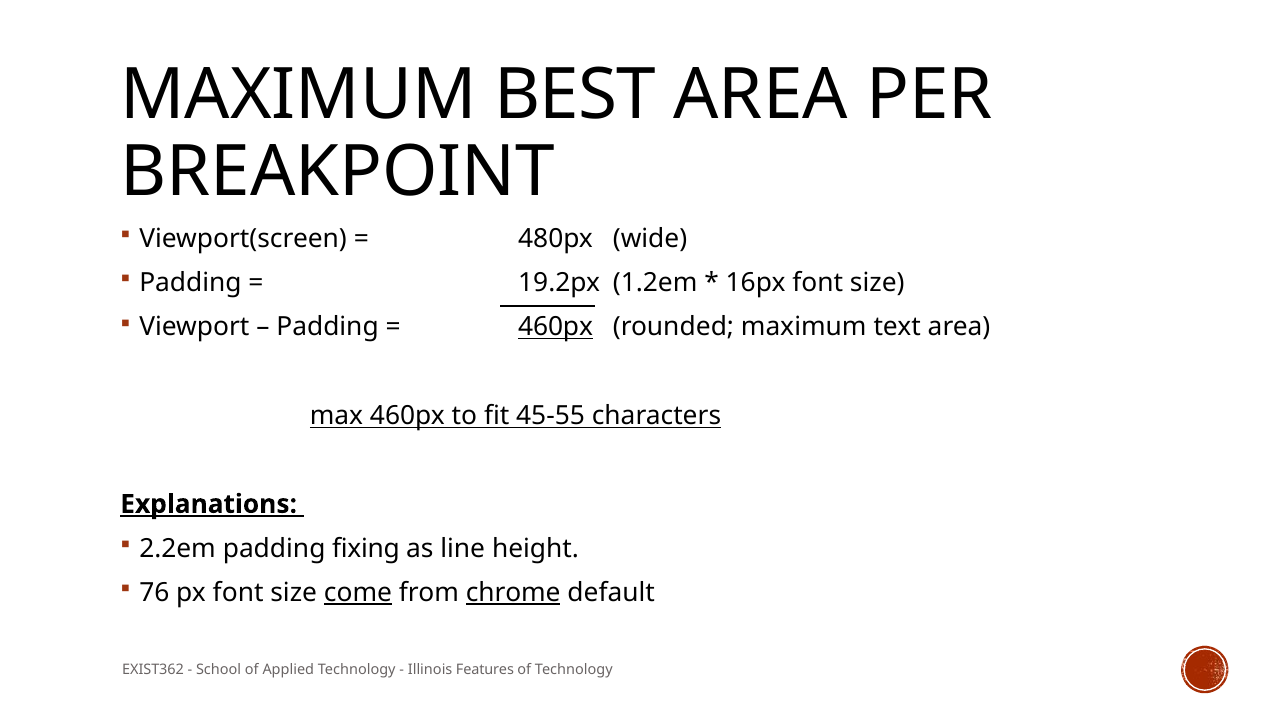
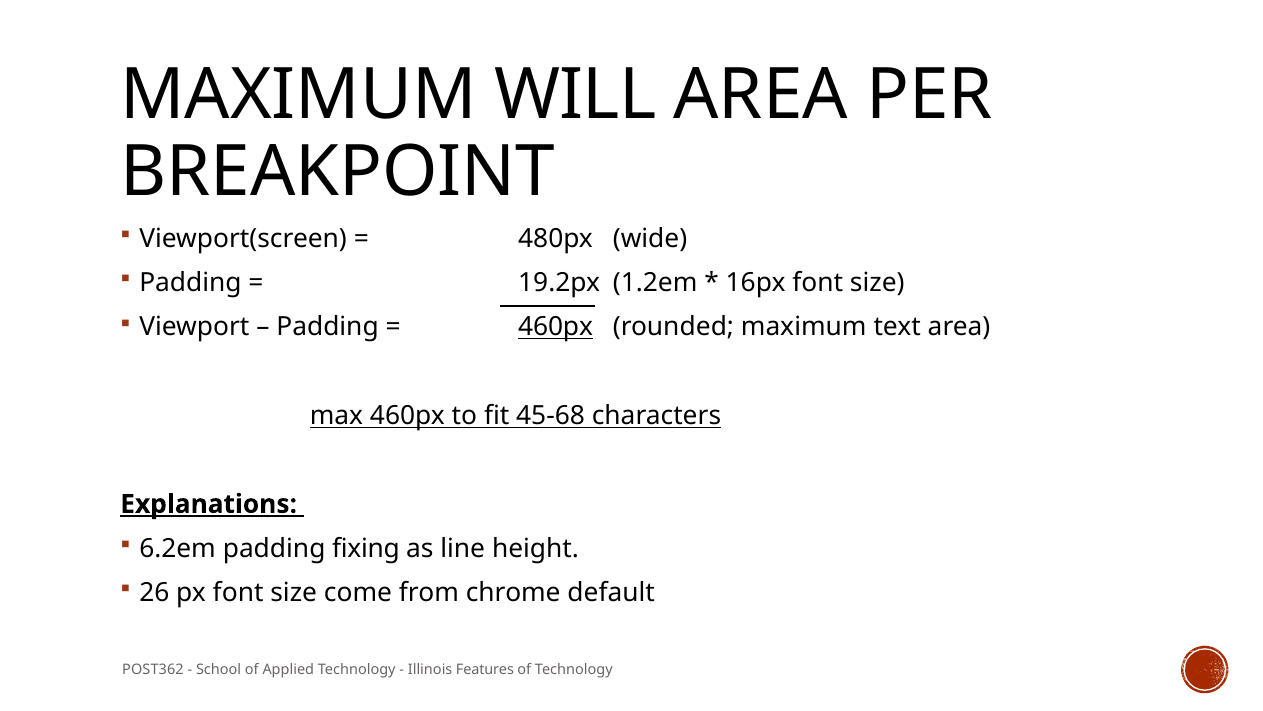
BEST: BEST -> WILL
45-55: 45-55 -> 45-68
2.2em: 2.2em -> 6.2em
76: 76 -> 26
come underline: present -> none
chrome underline: present -> none
EXIST362: EXIST362 -> POST362
